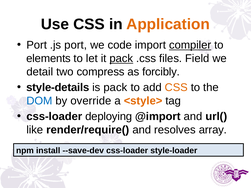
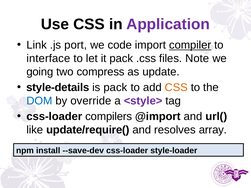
Application colour: orange -> purple
Port at (37, 45): Port -> Link
elements: elements -> interface
pack at (121, 59) underline: present -> none
Field: Field -> Note
detail: detail -> going
forcibly: forcibly -> update
<style> colour: orange -> purple
deploying: deploying -> compilers
render/require(: render/require( -> update/require(
